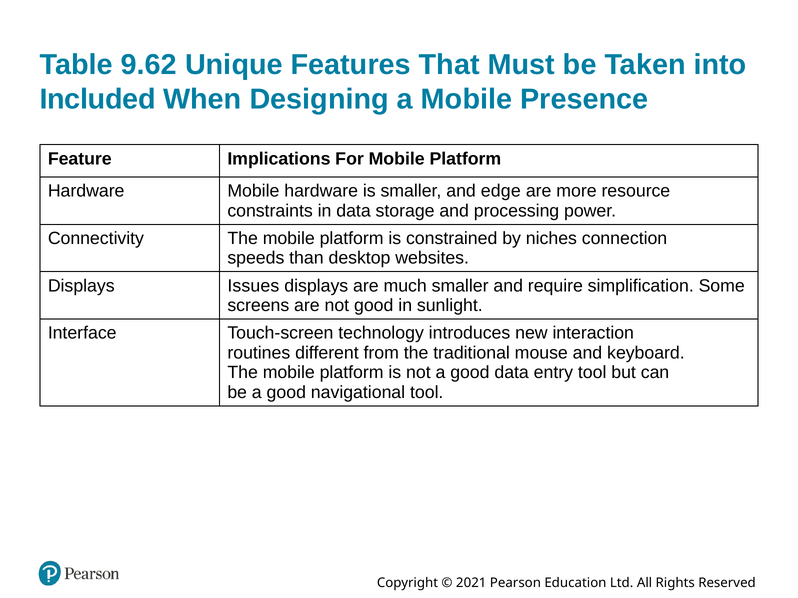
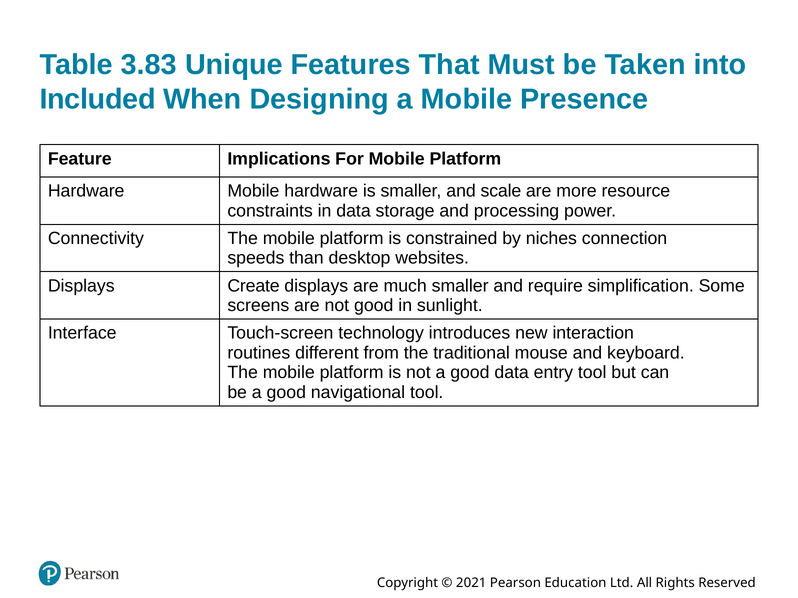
9.62: 9.62 -> 3.83
edge: edge -> scale
Issues: Issues -> Create
